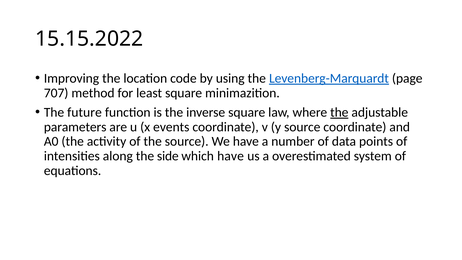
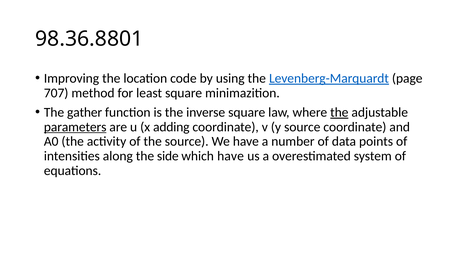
15.15.2022: 15.15.2022 -> 98.36.8801
future: future -> gather
parameters underline: none -> present
events: events -> adding
